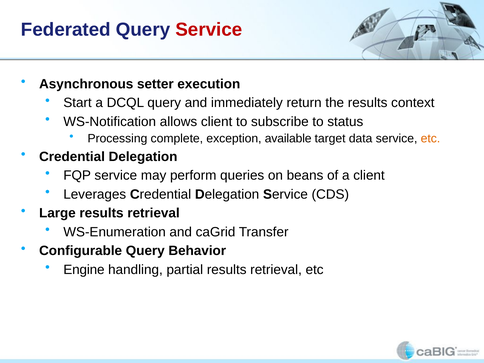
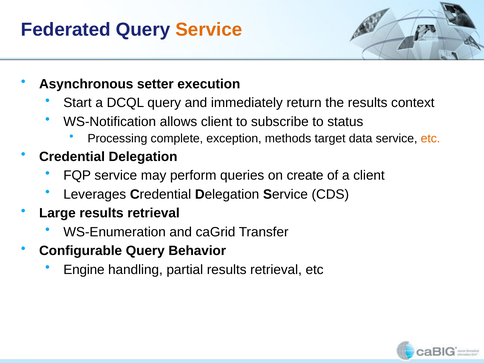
Service at (209, 30) colour: red -> orange
available: available -> methods
beans: beans -> create
